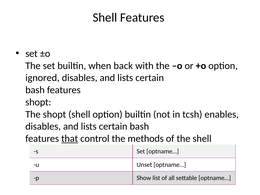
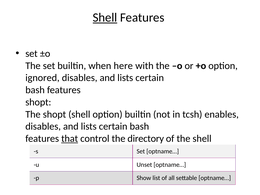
Shell at (105, 18) underline: none -> present
back: back -> here
methods: methods -> directory
